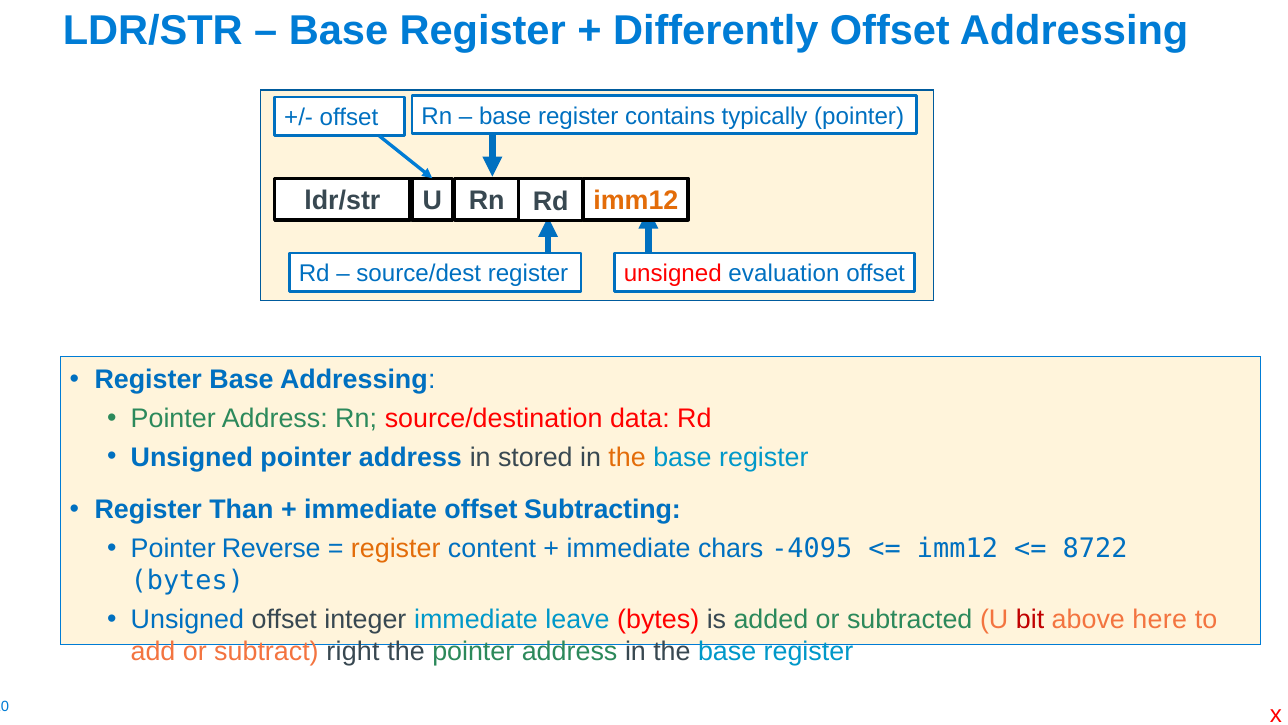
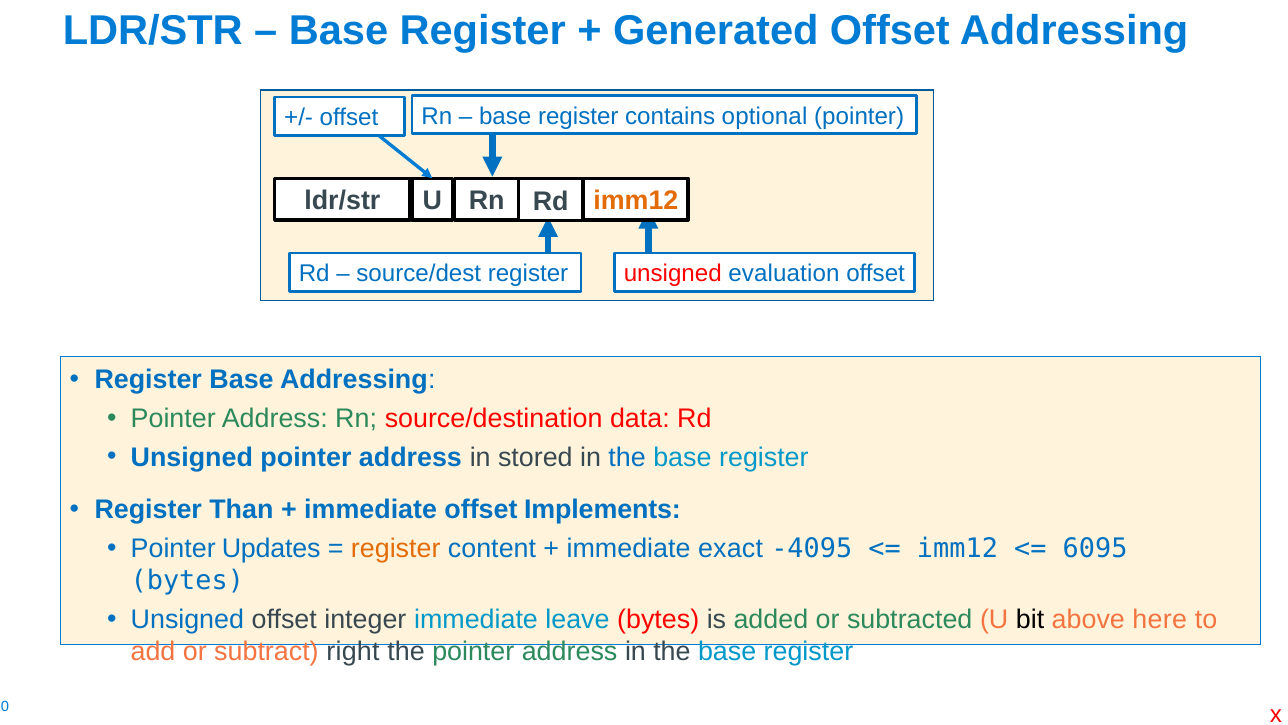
Differently: Differently -> Generated
typically: typically -> optional
the at (627, 457) colour: orange -> blue
Subtracting: Subtracting -> Implements
Reverse: Reverse -> Updates
chars: chars -> exact
8722: 8722 -> 6095
bit colour: red -> black
